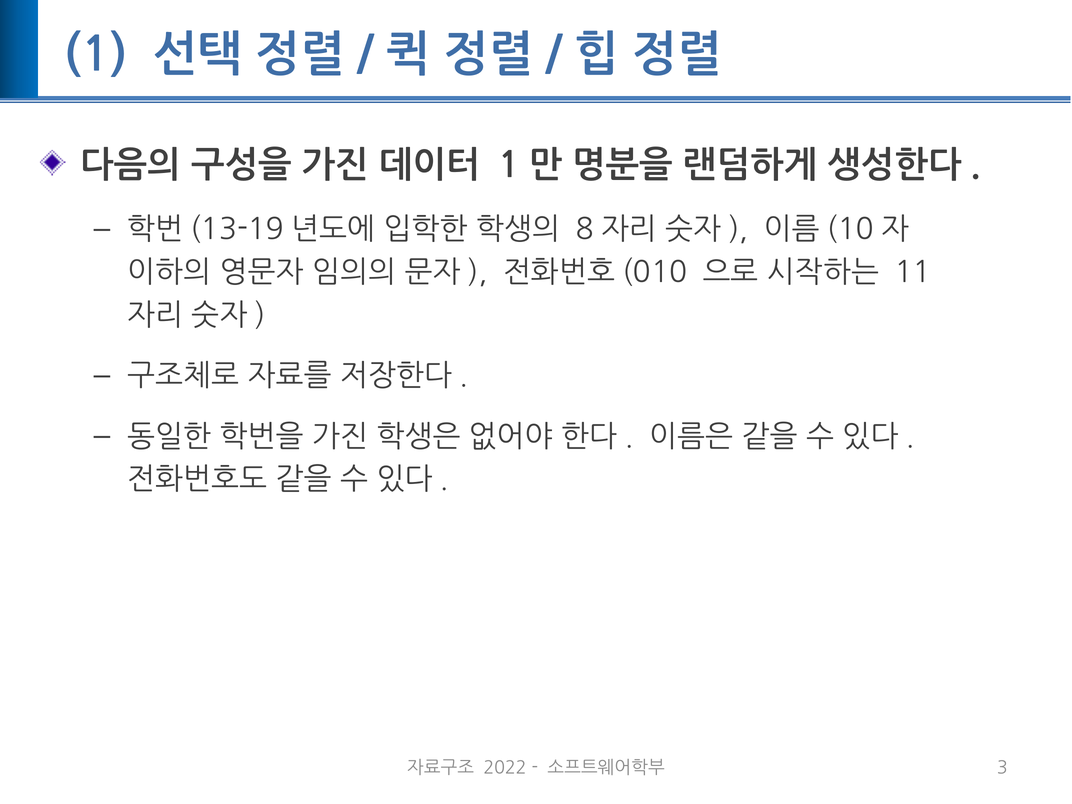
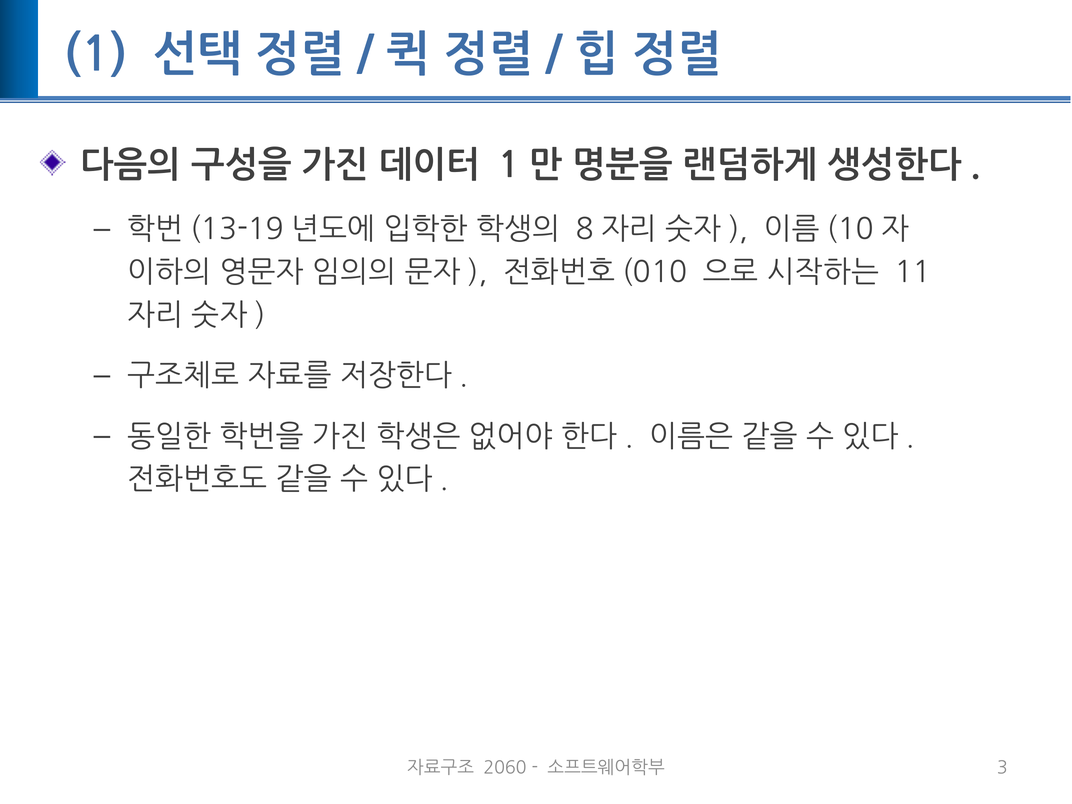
2022: 2022 -> 2060
